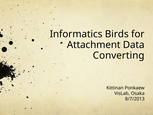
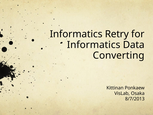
Birds: Birds -> Retry
Attachment at (94, 45): Attachment -> Informatics
